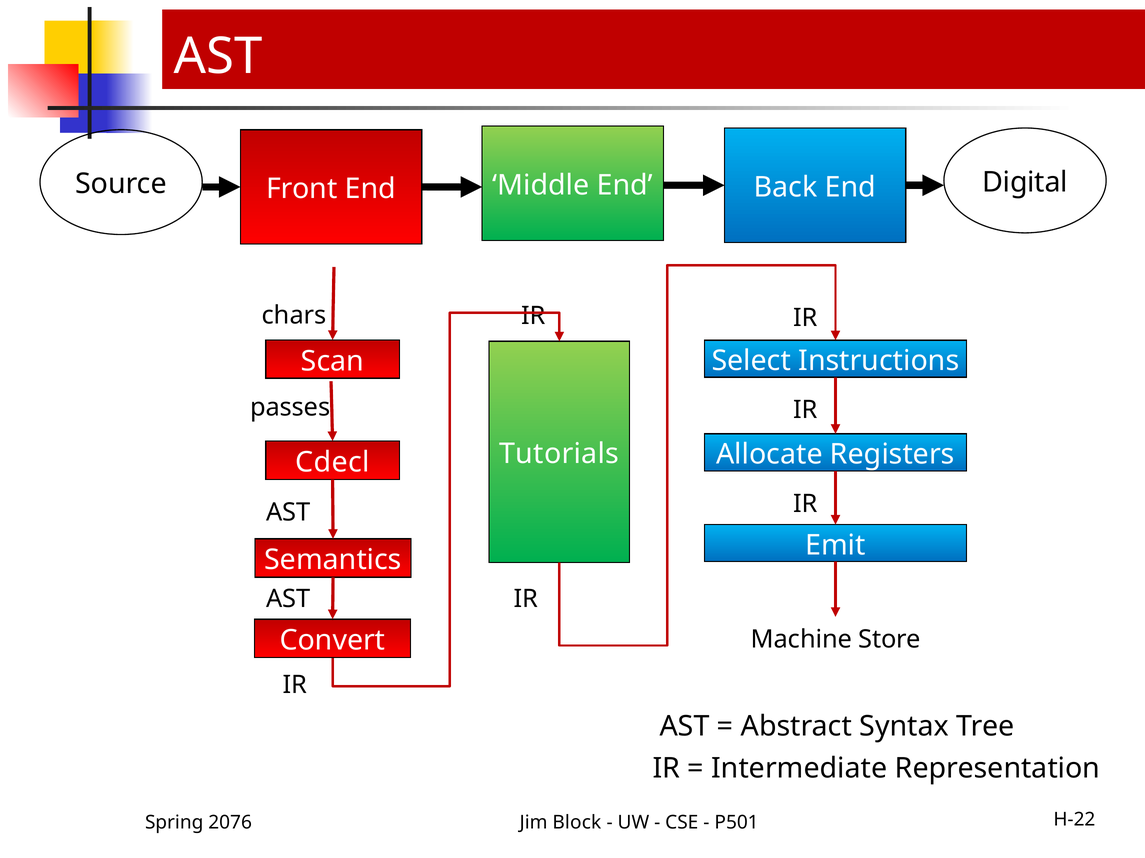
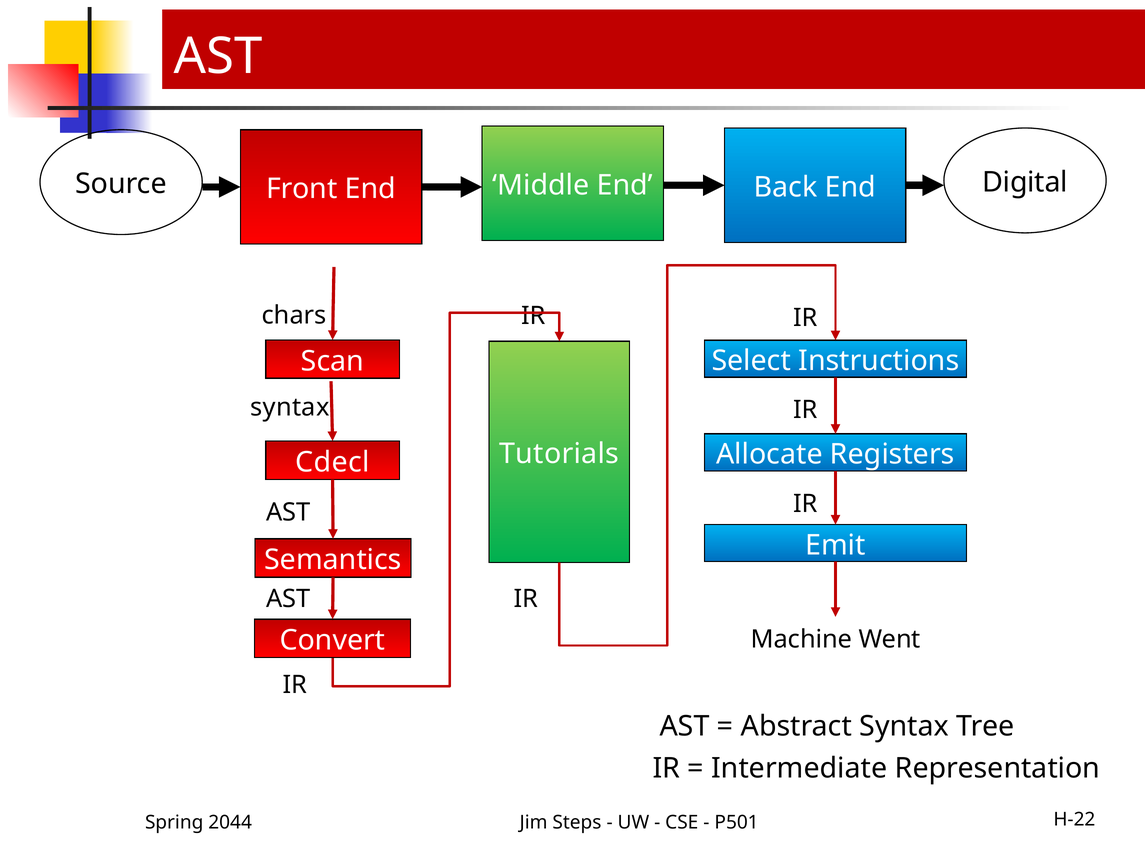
passes at (290, 408): passes -> syntax
Store: Store -> Went
2076: 2076 -> 2044
Block: Block -> Steps
